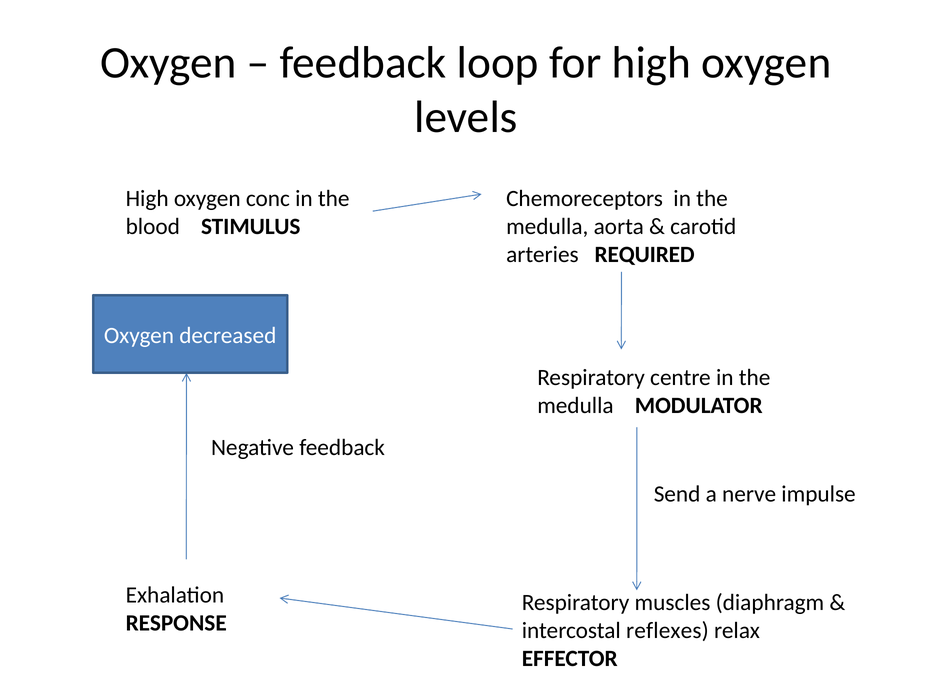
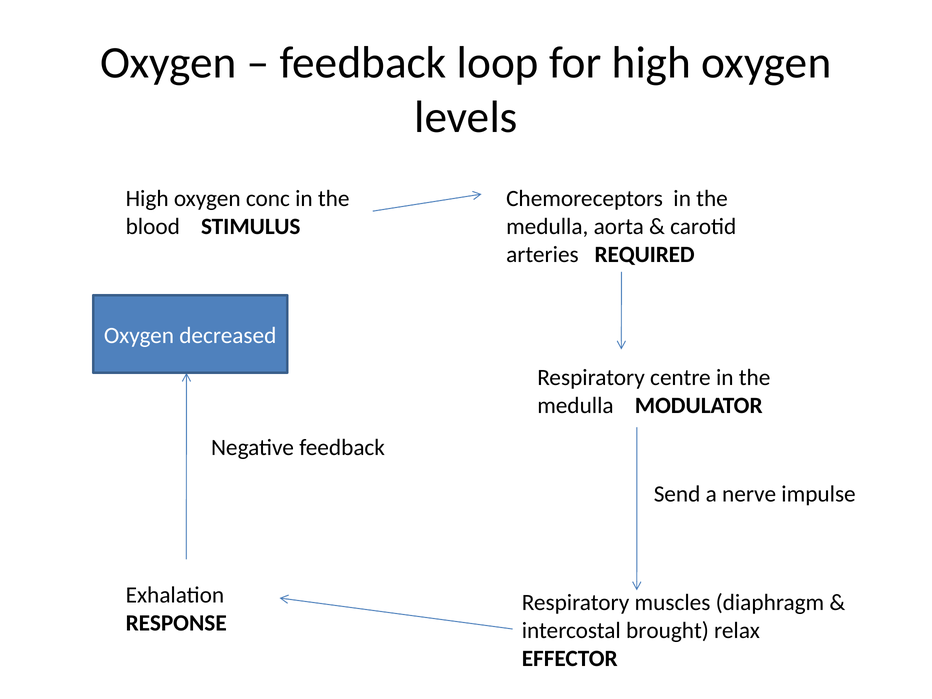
reflexes: reflexes -> brought
